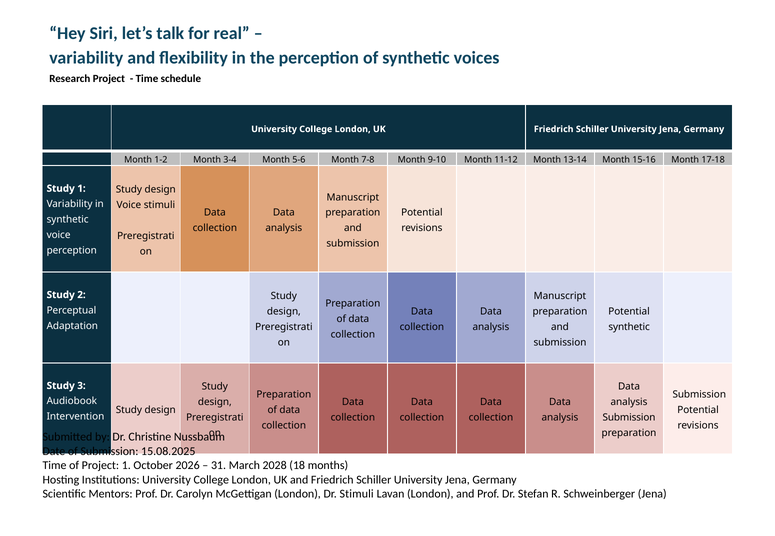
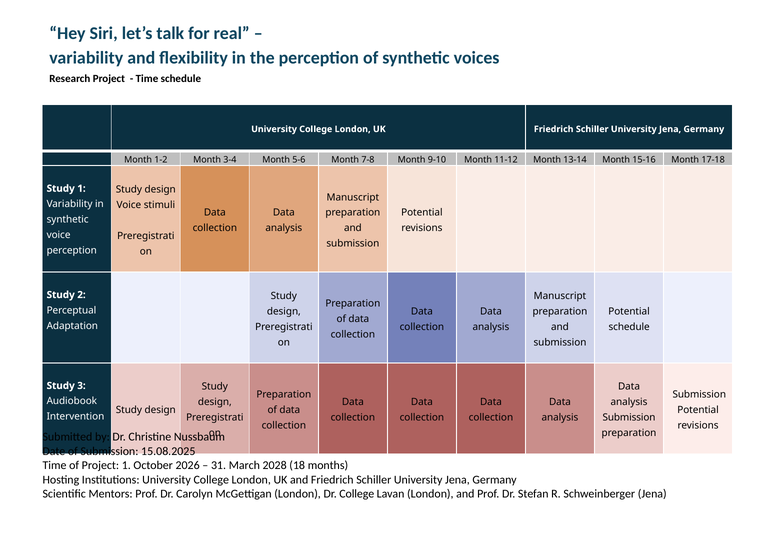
synthetic at (629, 327): synthetic -> schedule
Dr Stimuli: Stimuli -> College
